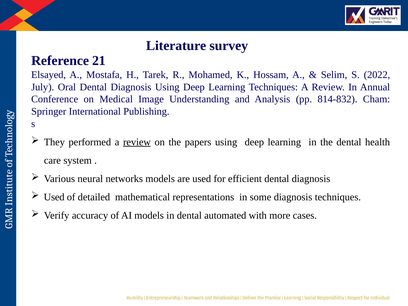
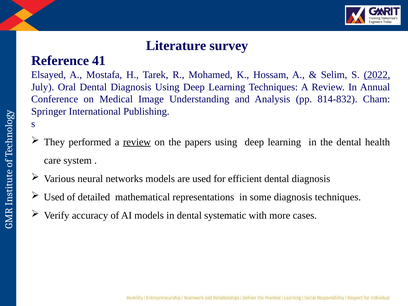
21: 21 -> 41
2022 underline: none -> present
automated: automated -> systematic
